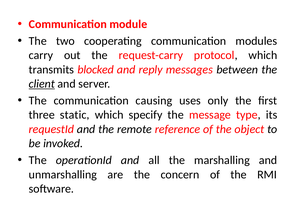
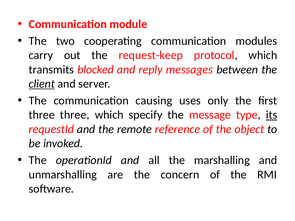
request-carry: request-carry -> request-keep
three static: static -> three
its underline: none -> present
